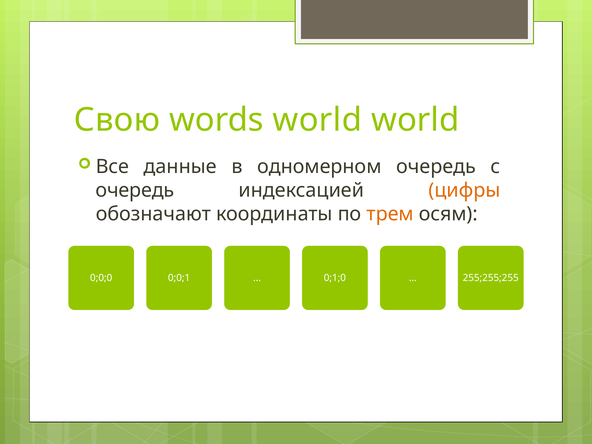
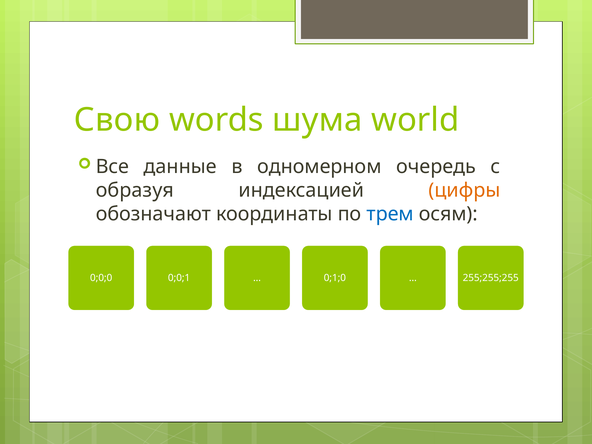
words world: world -> шума
очередь at (135, 190): очередь -> образуя
трем colour: orange -> blue
